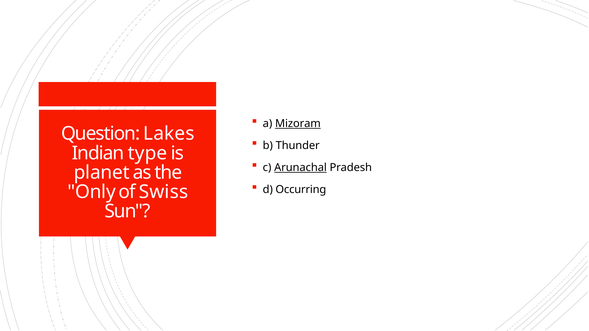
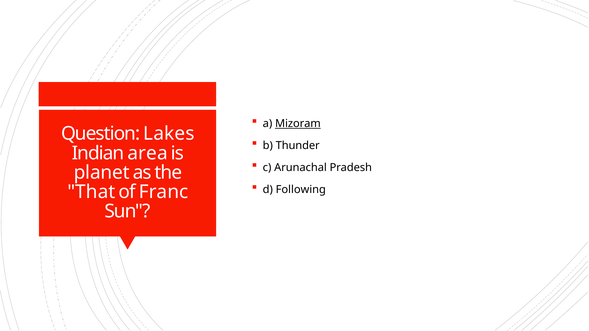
type: type -> area
Arunachal underline: present -> none
Occurring: Occurring -> Following
Only: Only -> That
Swiss: Swiss -> Franc
